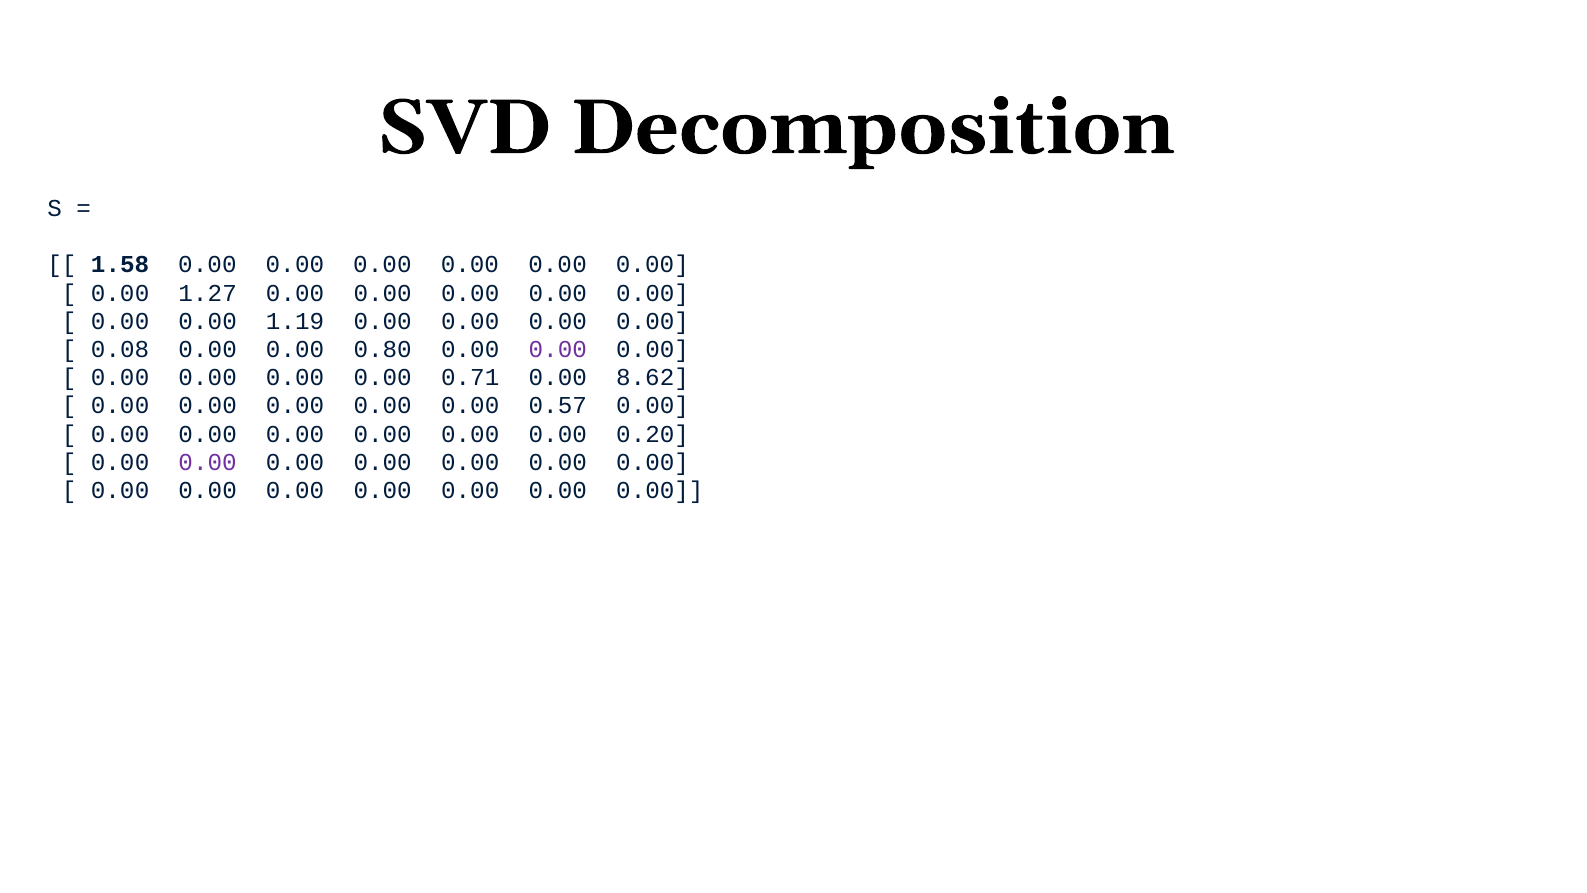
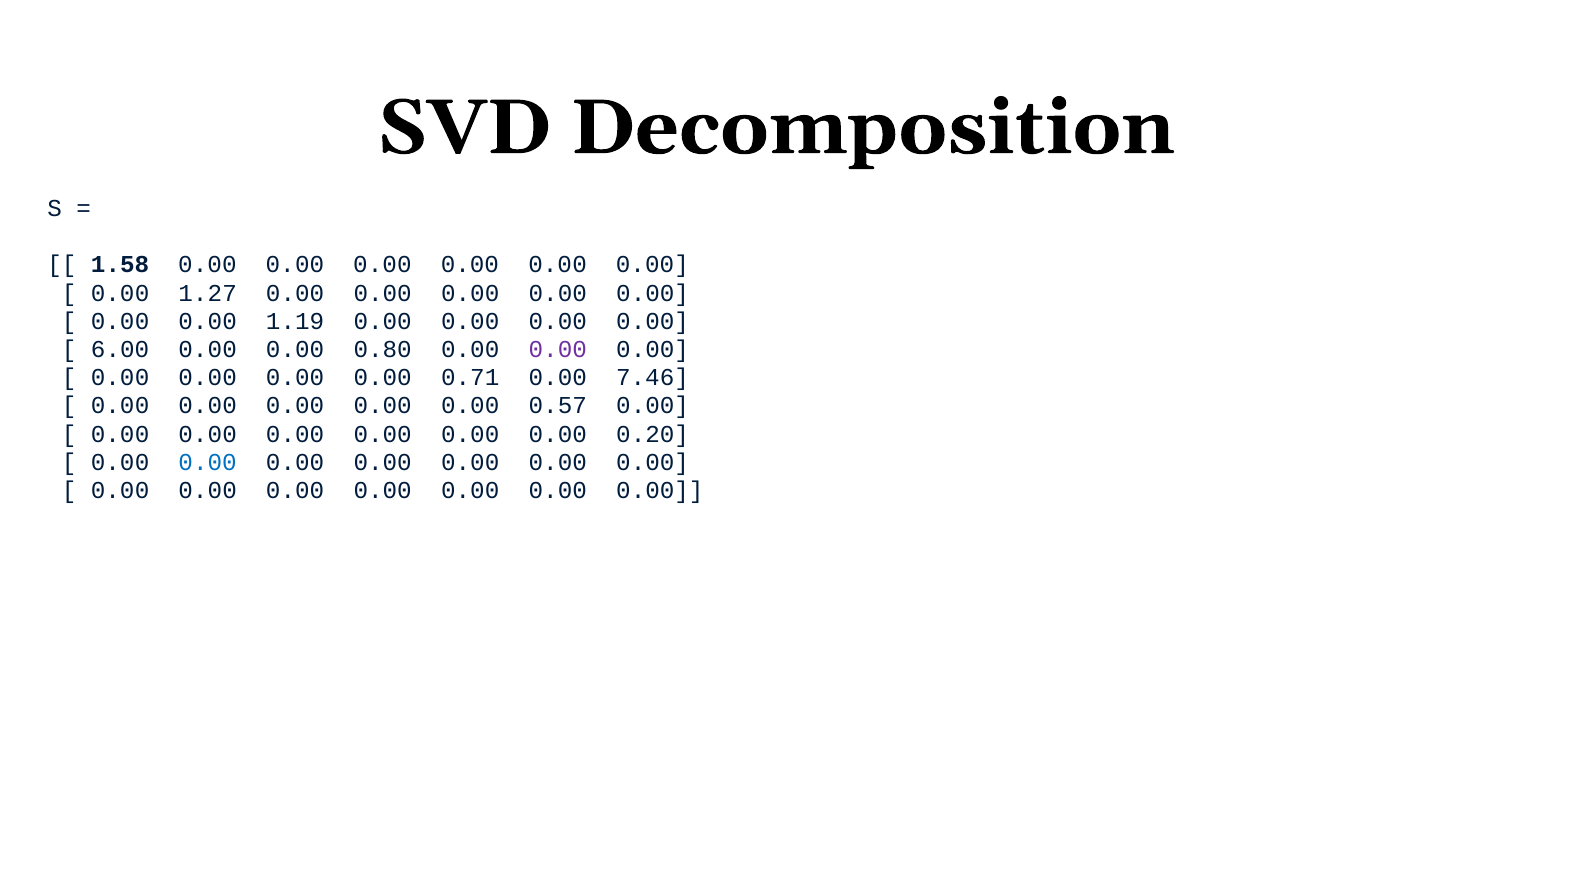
0.08: 0.08 -> 6.00
8.62: 8.62 -> 7.46
0.00 at (208, 462) colour: purple -> blue
